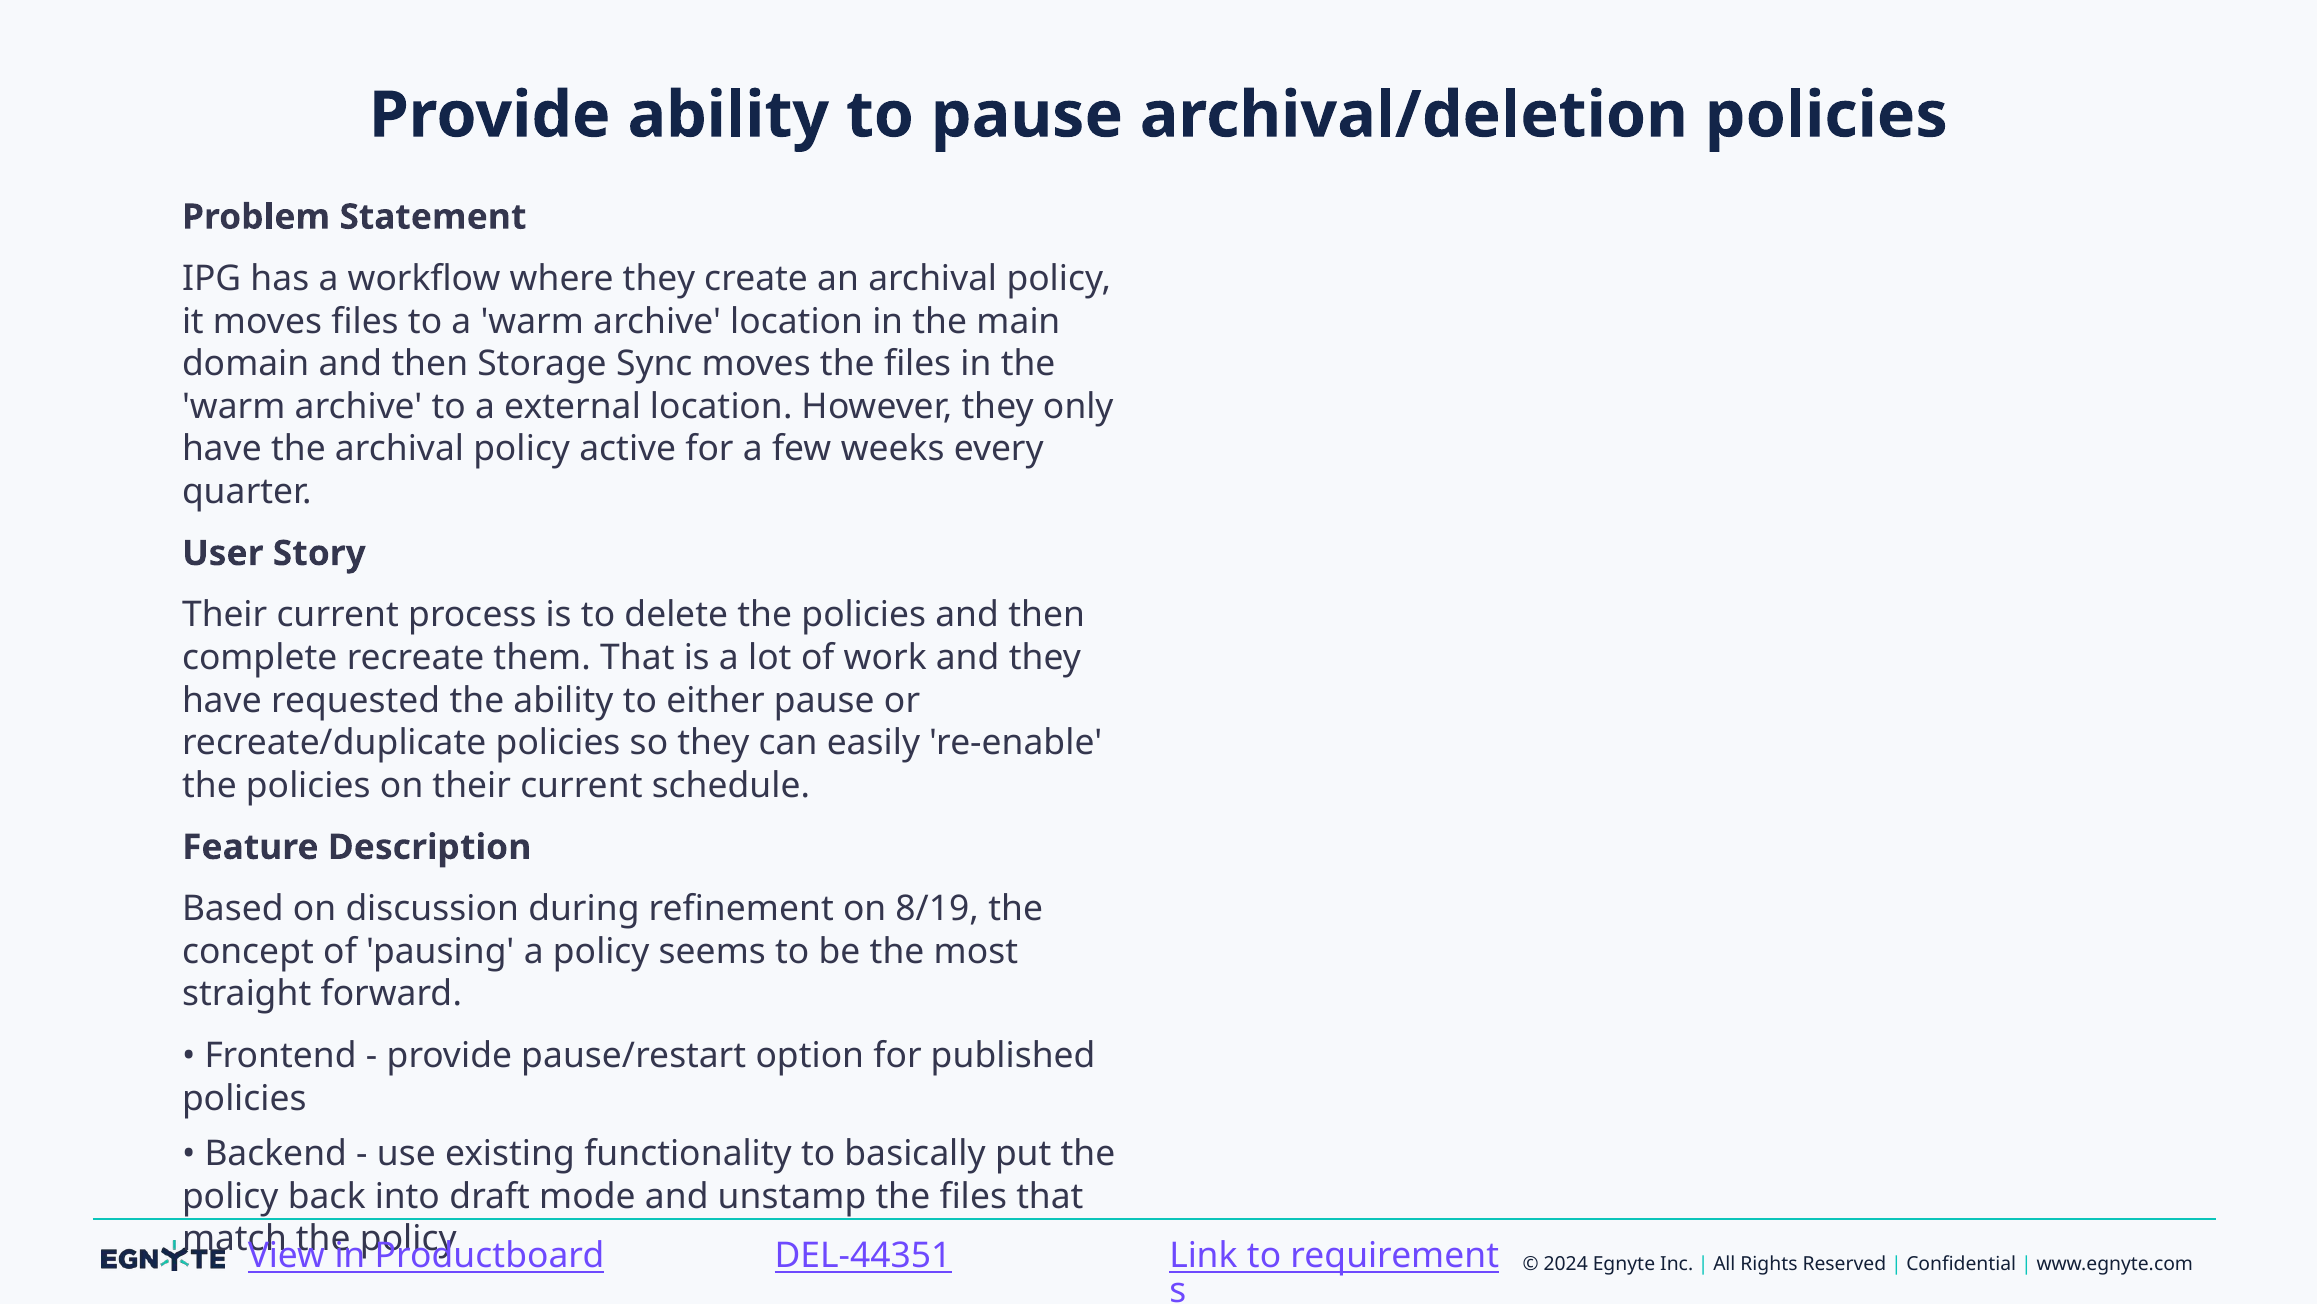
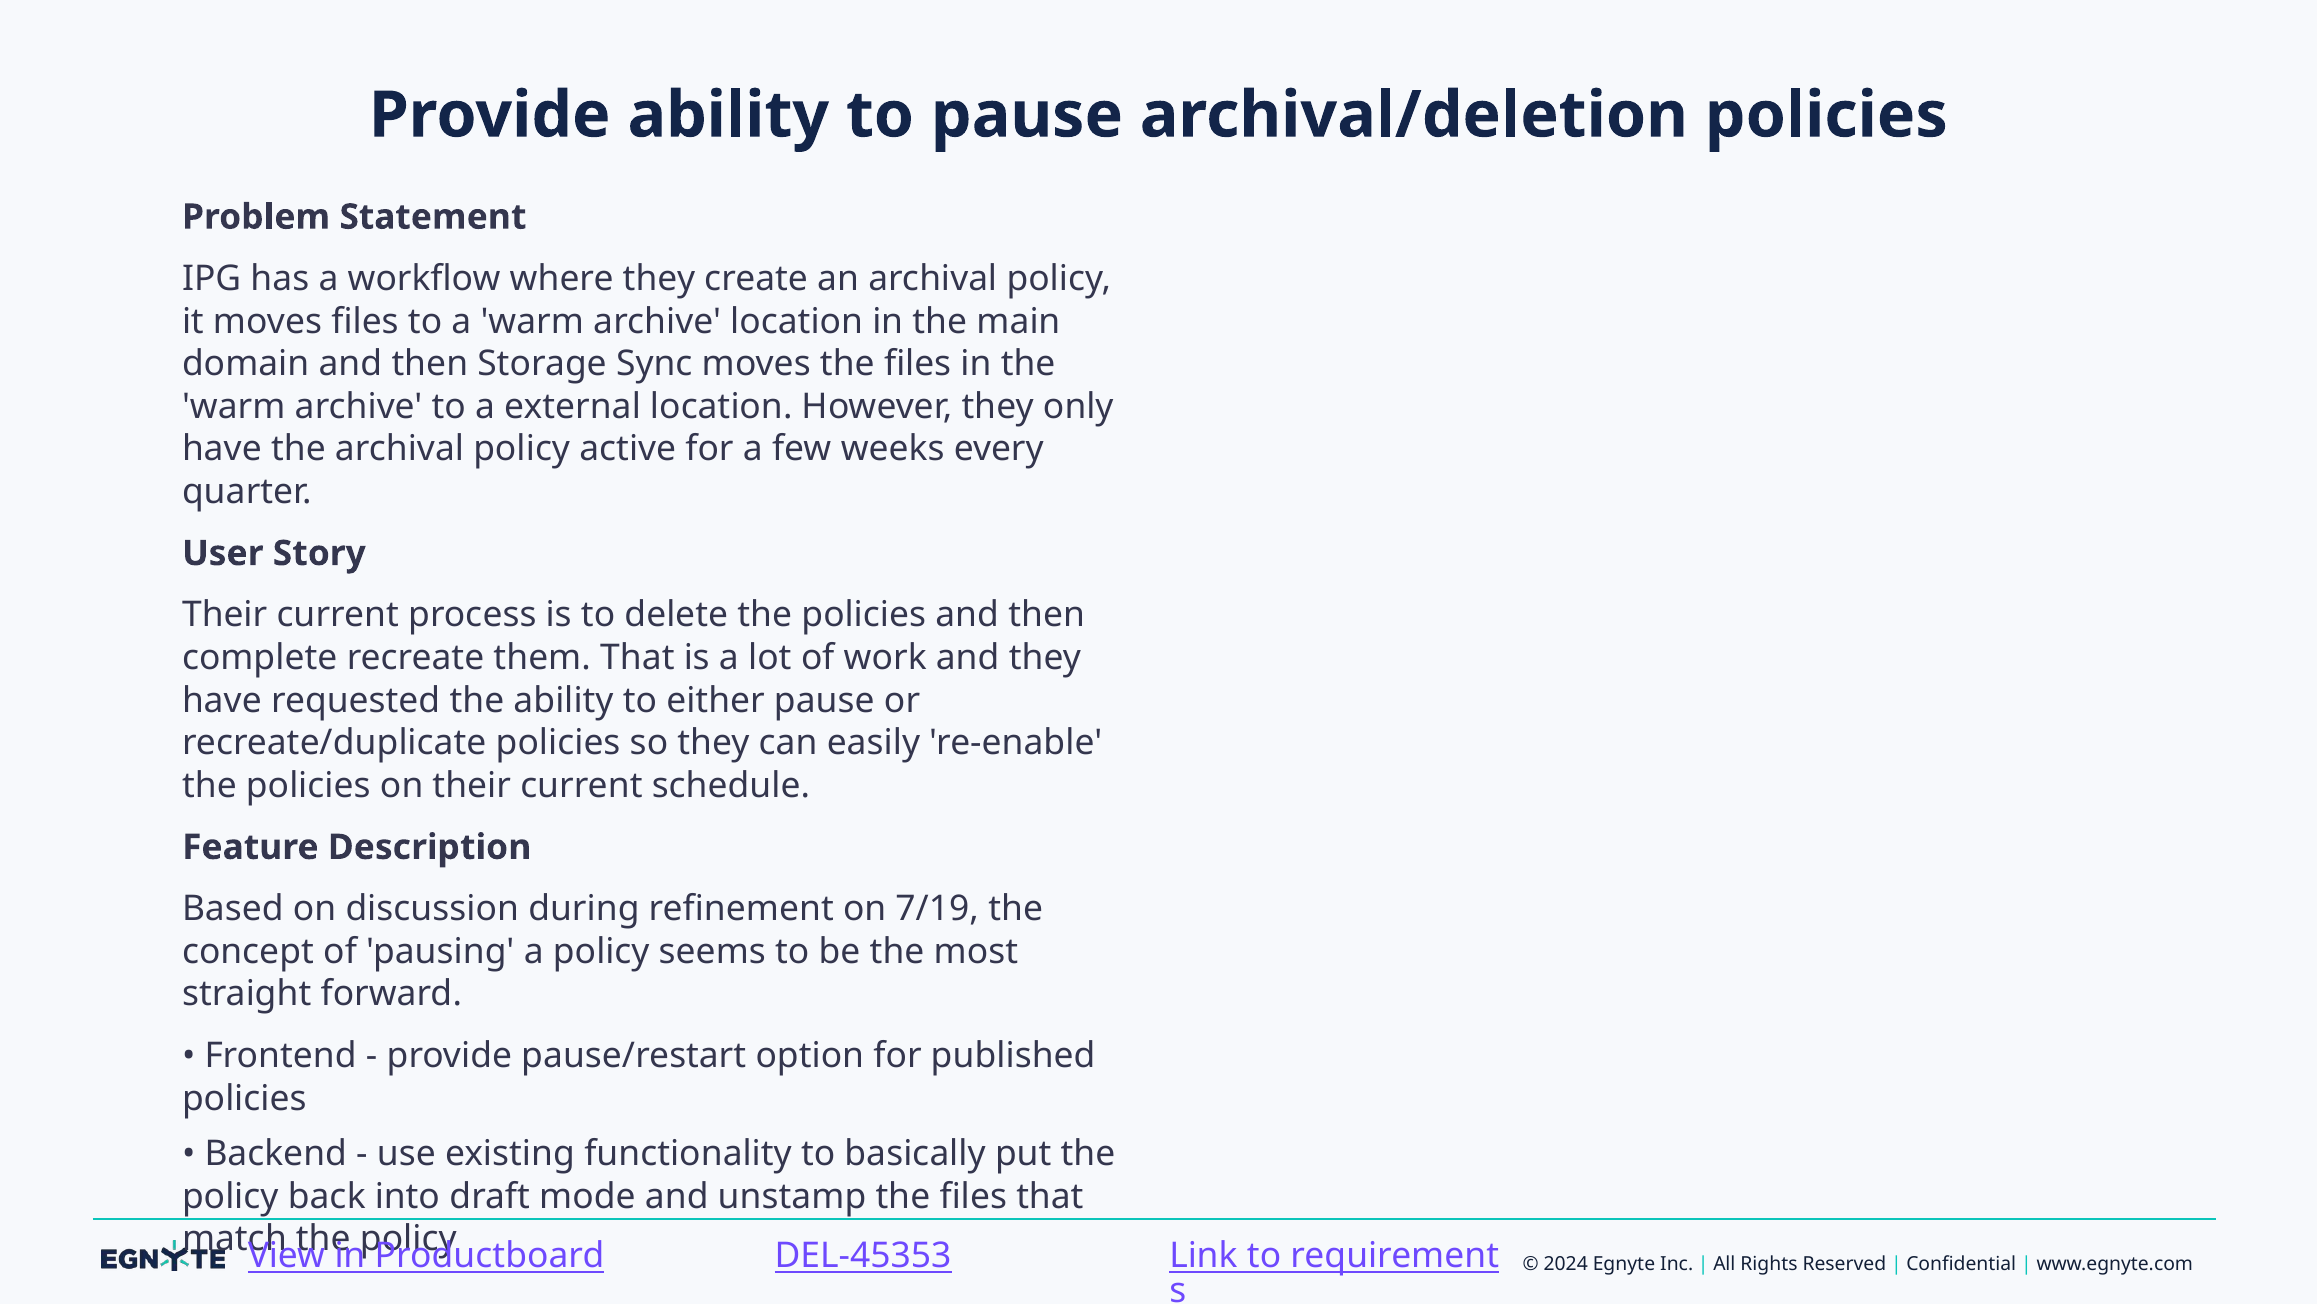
8/19: 8/19 -> 7/19
DEL-44351: DEL-44351 -> DEL-45353
